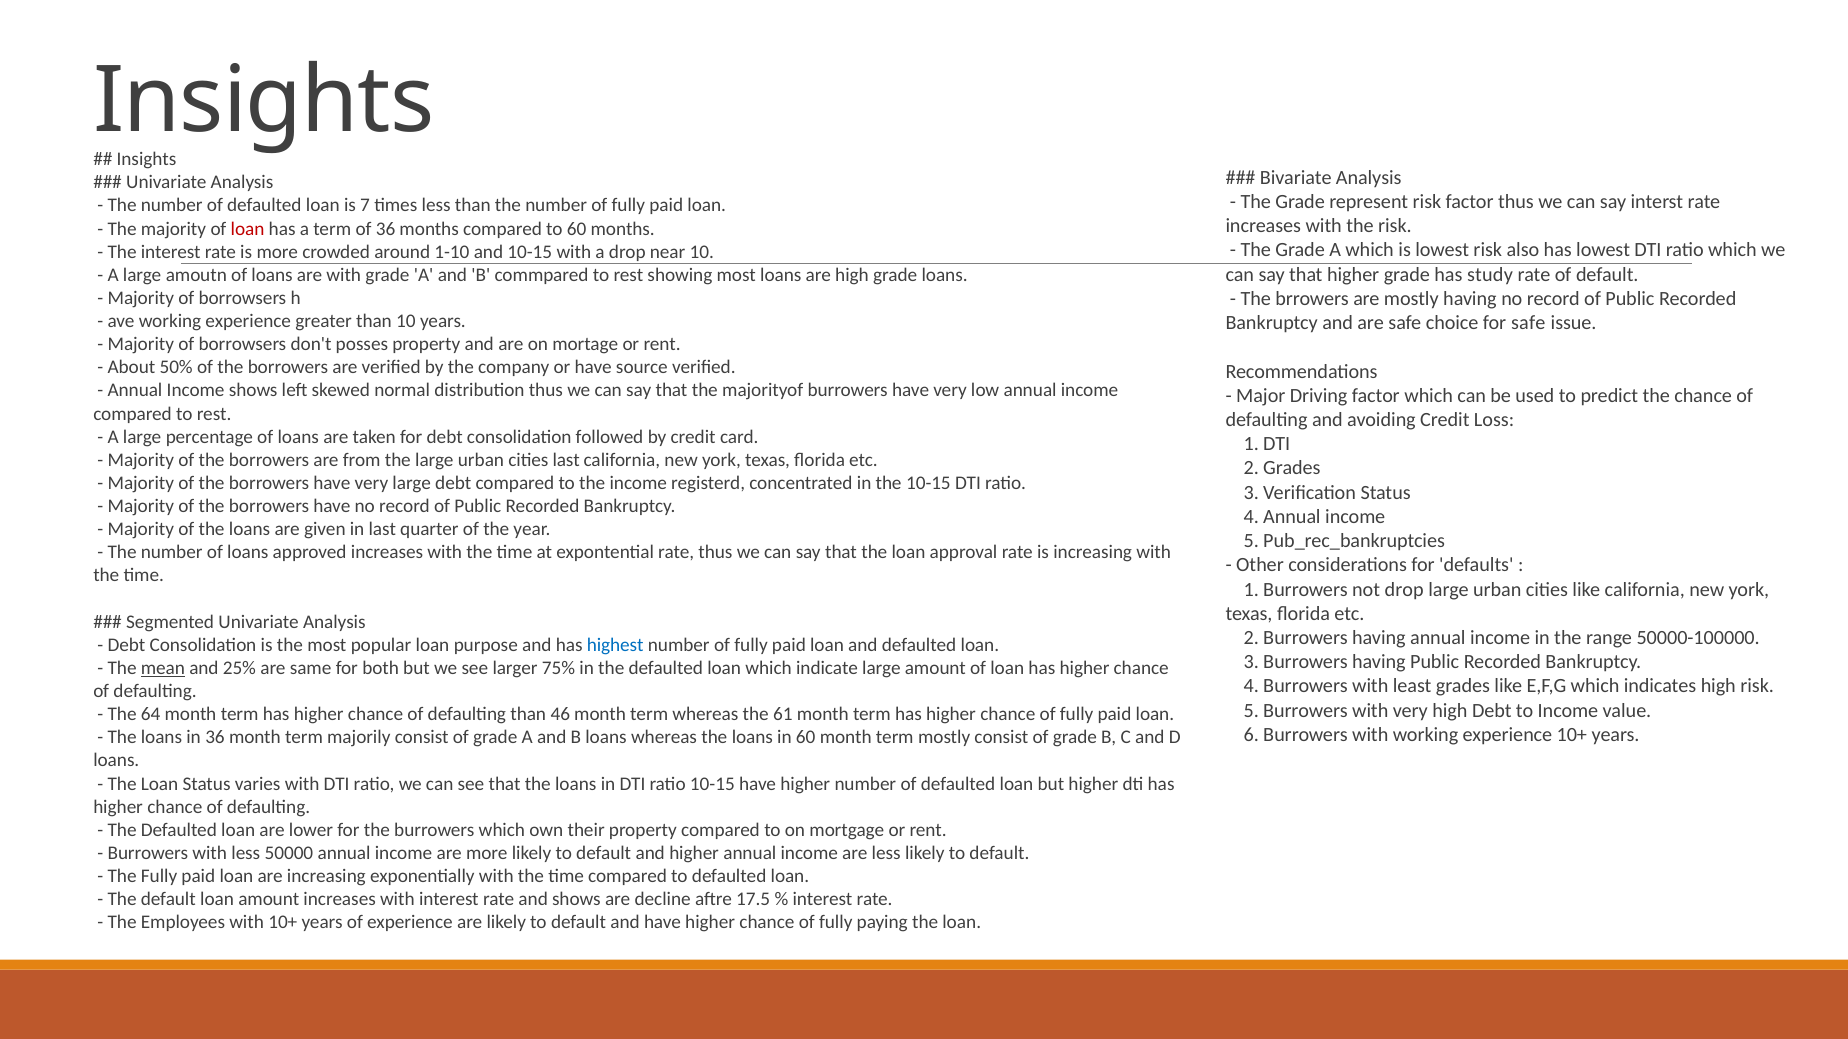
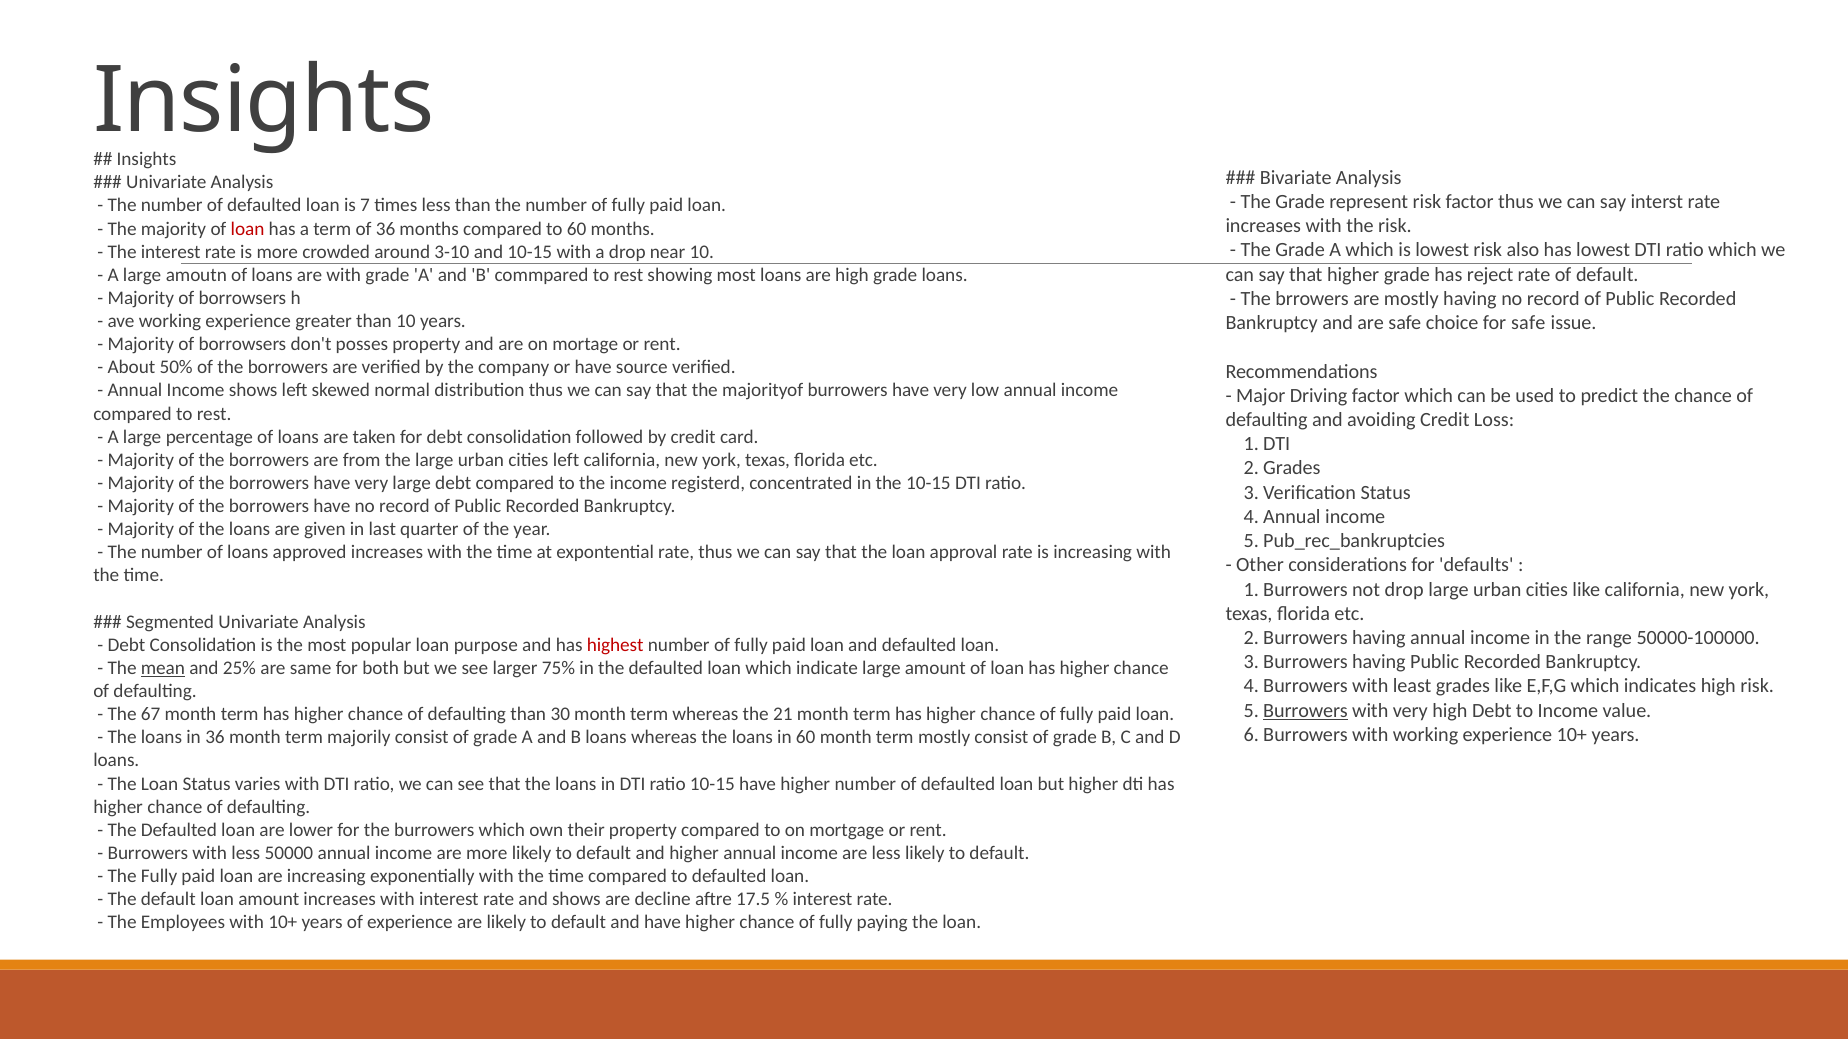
1-10: 1-10 -> 3-10
study: study -> reject
cities last: last -> left
highest colour: blue -> red
Burrowers at (1306, 711) underline: none -> present
64: 64 -> 67
46: 46 -> 30
61: 61 -> 21
